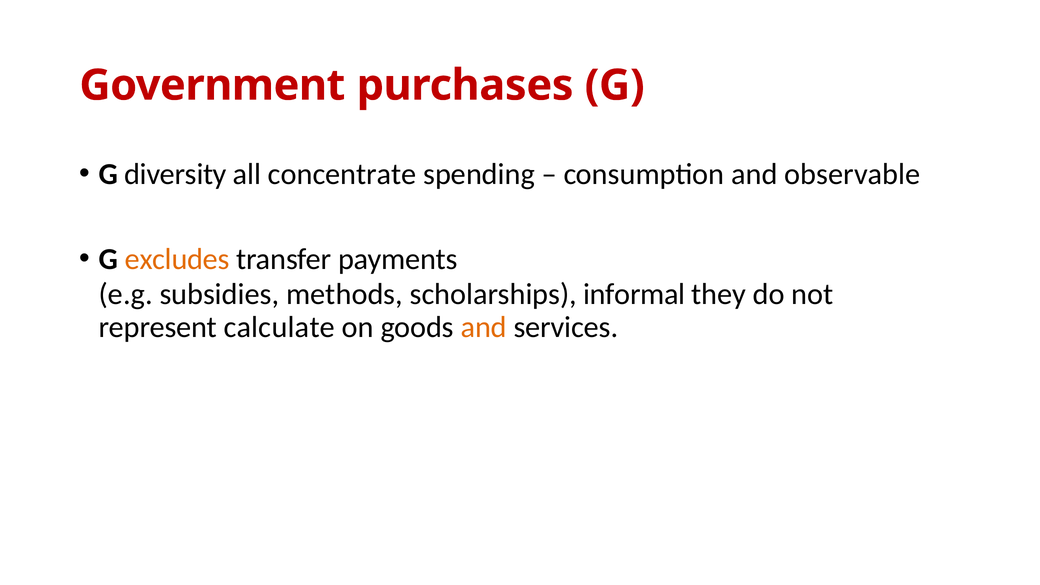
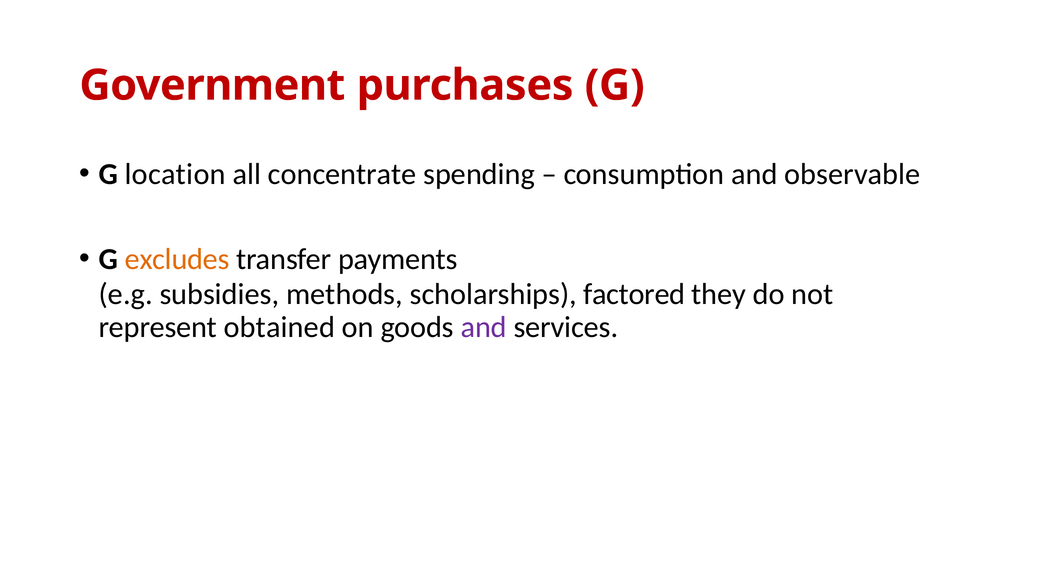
diversity: diversity -> location
informal: informal -> factored
calculate: calculate -> obtained
and at (484, 327) colour: orange -> purple
